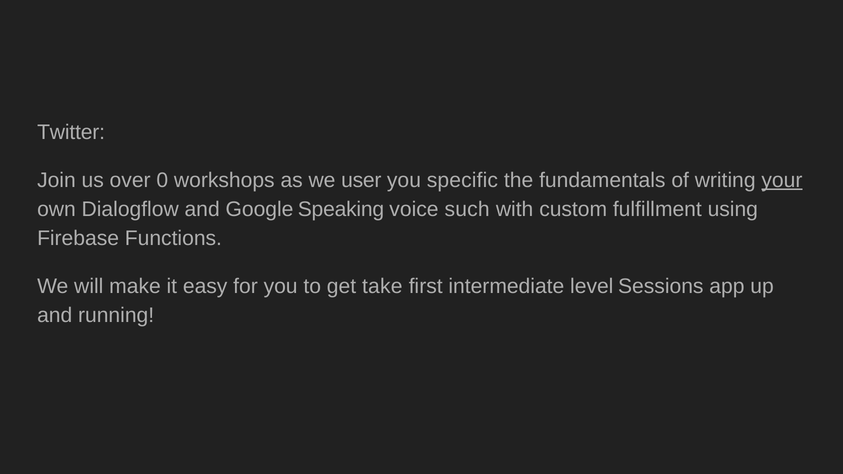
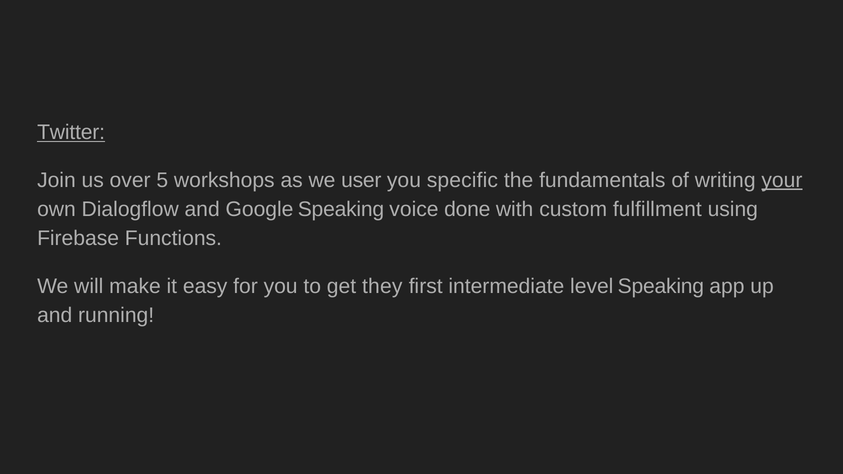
Twitter underline: none -> present
0: 0 -> 5
such: such -> done
take: take -> they
level Sessions: Sessions -> Speaking
